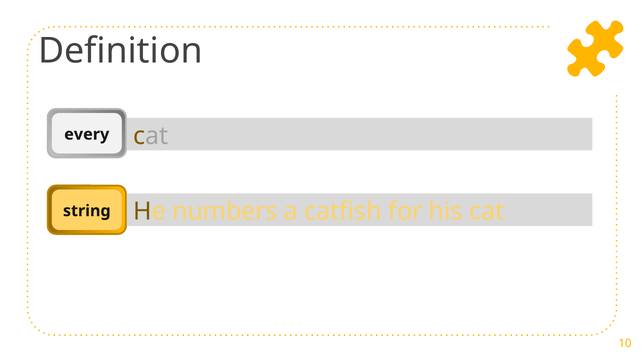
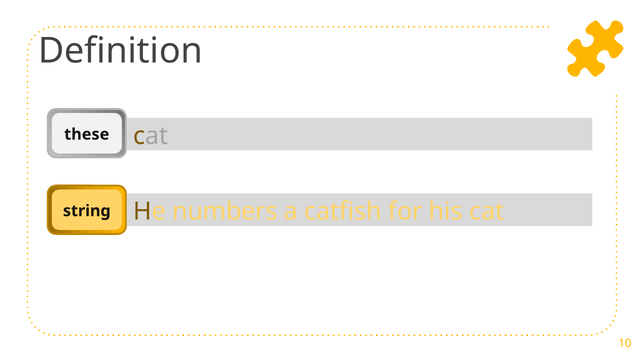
every: every -> these
